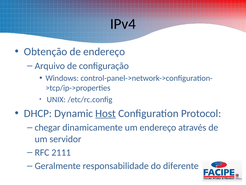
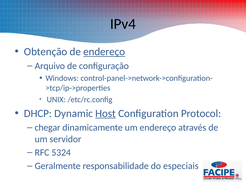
endereço at (104, 52) underline: none -> present
2111: 2111 -> 5324
diferente: diferente -> especiais
